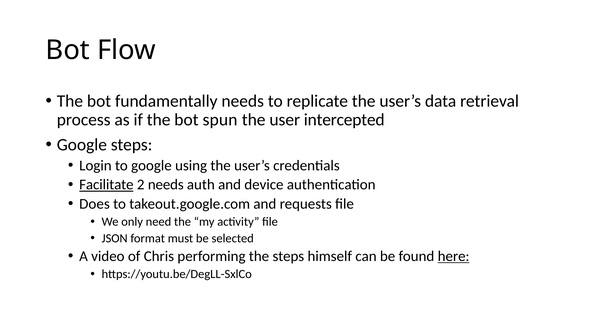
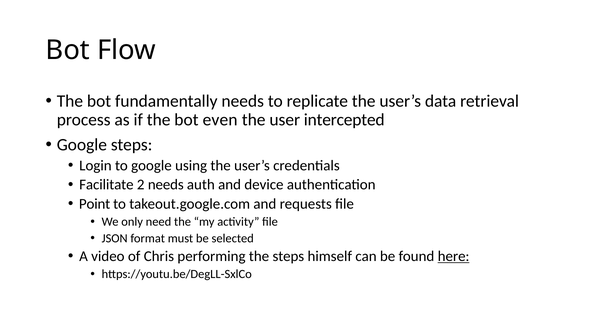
spun: spun -> even
Facilitate underline: present -> none
Does: Does -> Point
